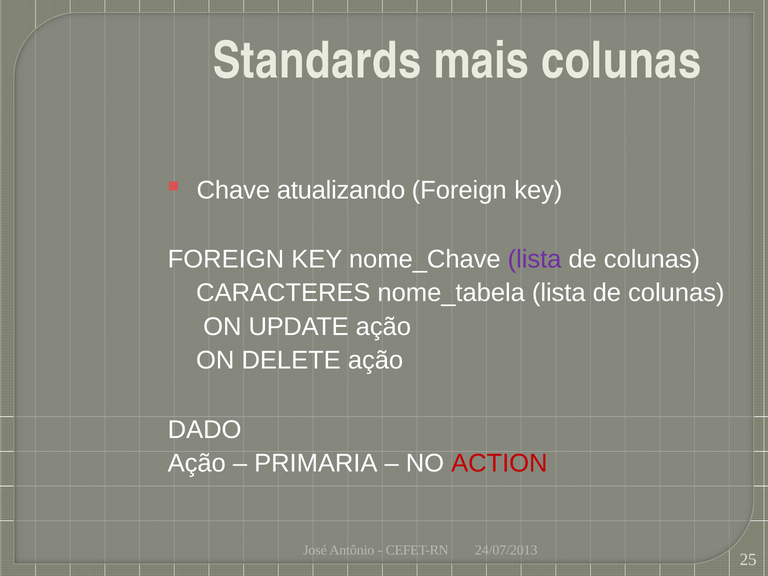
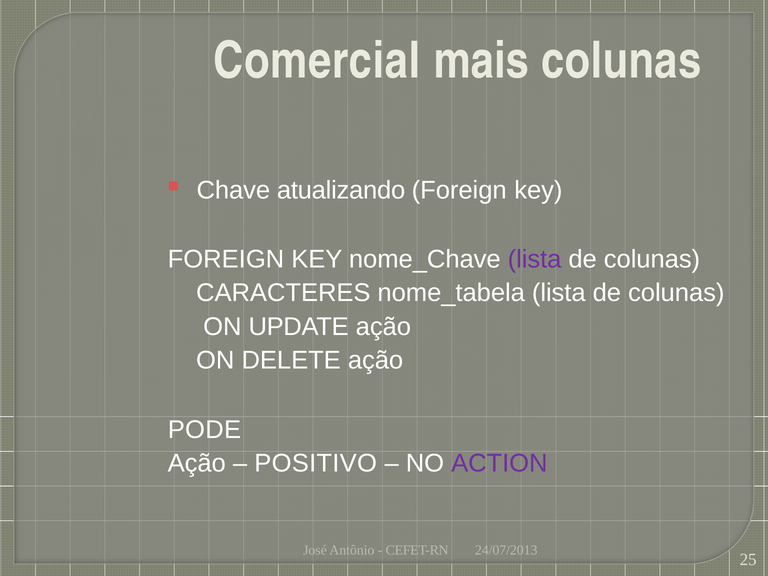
Standards: Standards -> Comercial
DADO: DADO -> PODE
PRIMARIA: PRIMARIA -> POSITIVO
ACTION colour: red -> purple
